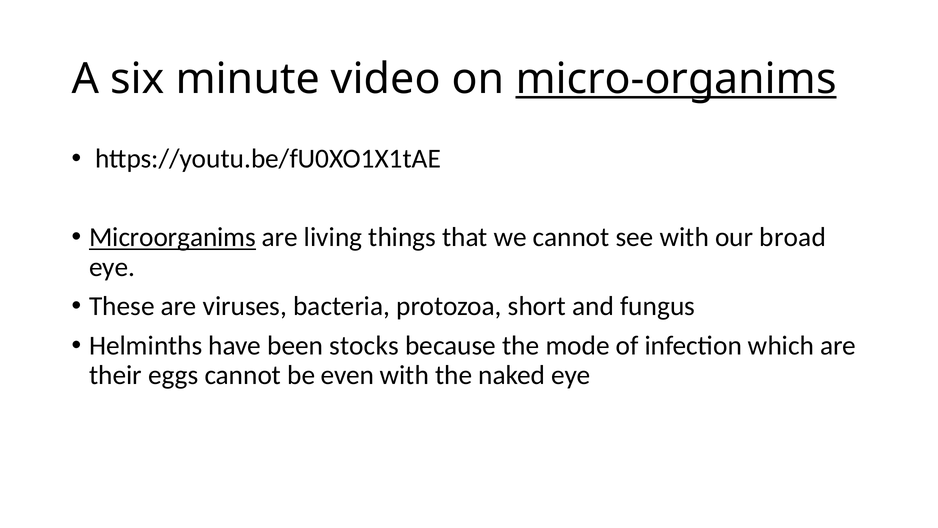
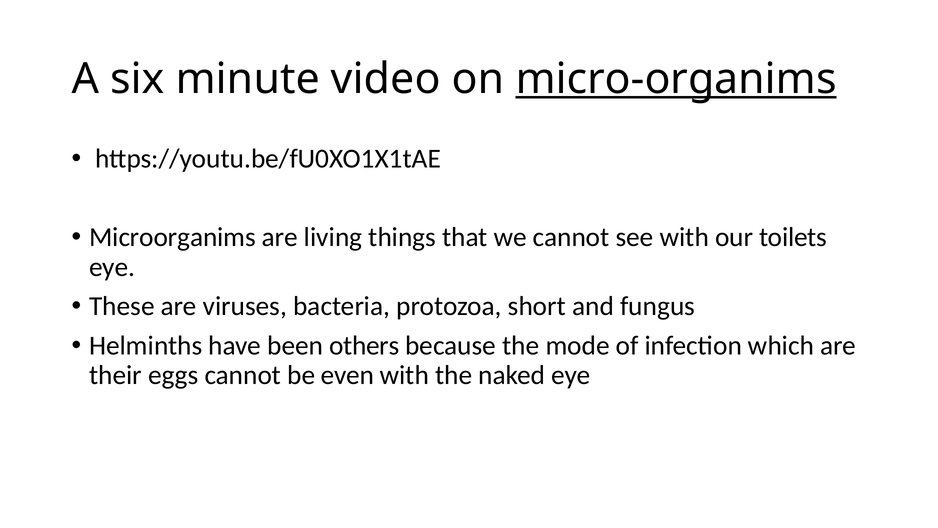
Microorganims underline: present -> none
broad: broad -> toilets
stocks: stocks -> others
